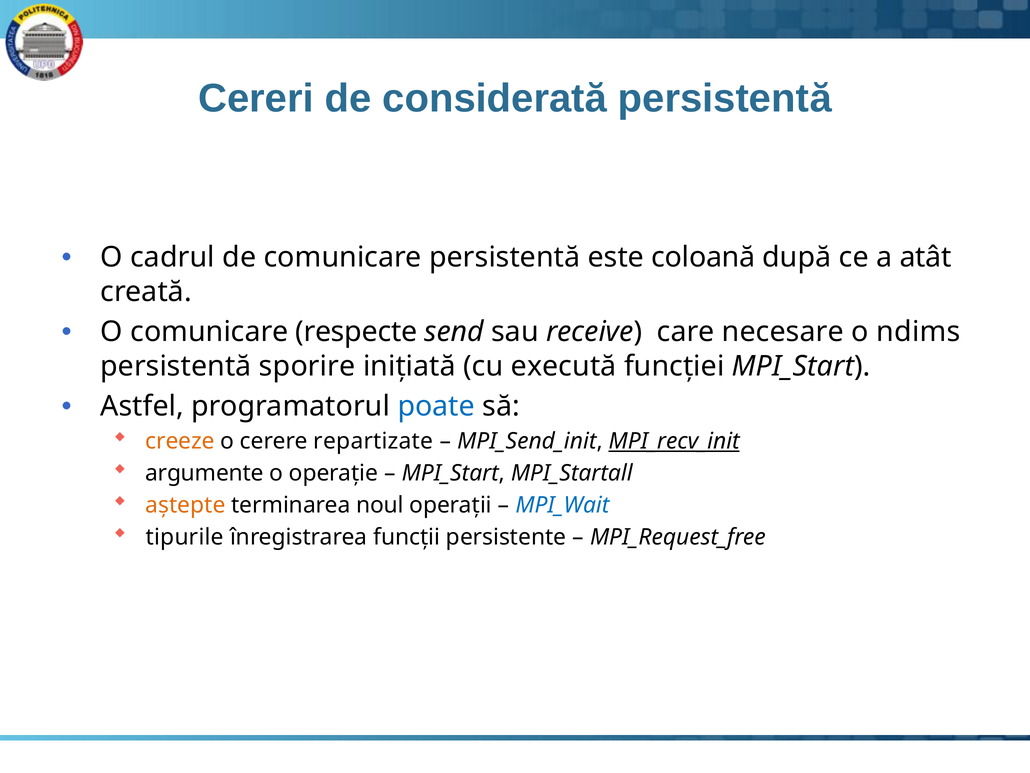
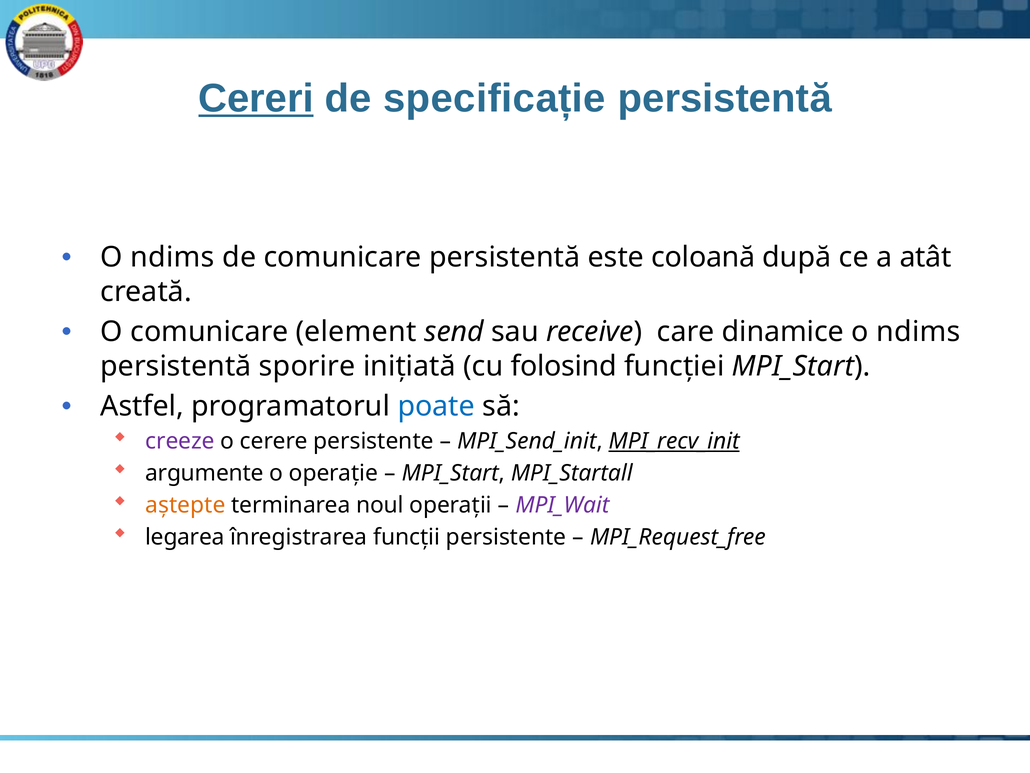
Cereri underline: none -> present
considerată: considerată -> specificație
cadrul at (172, 257): cadrul -> ndims
respecte: respecte -> element
necesare: necesare -> dinamice
execută: execută -> folosind
creeze colour: orange -> purple
cerere repartizate: repartizate -> persistente
MPI_Wait colour: blue -> purple
tipurile: tipurile -> legarea
